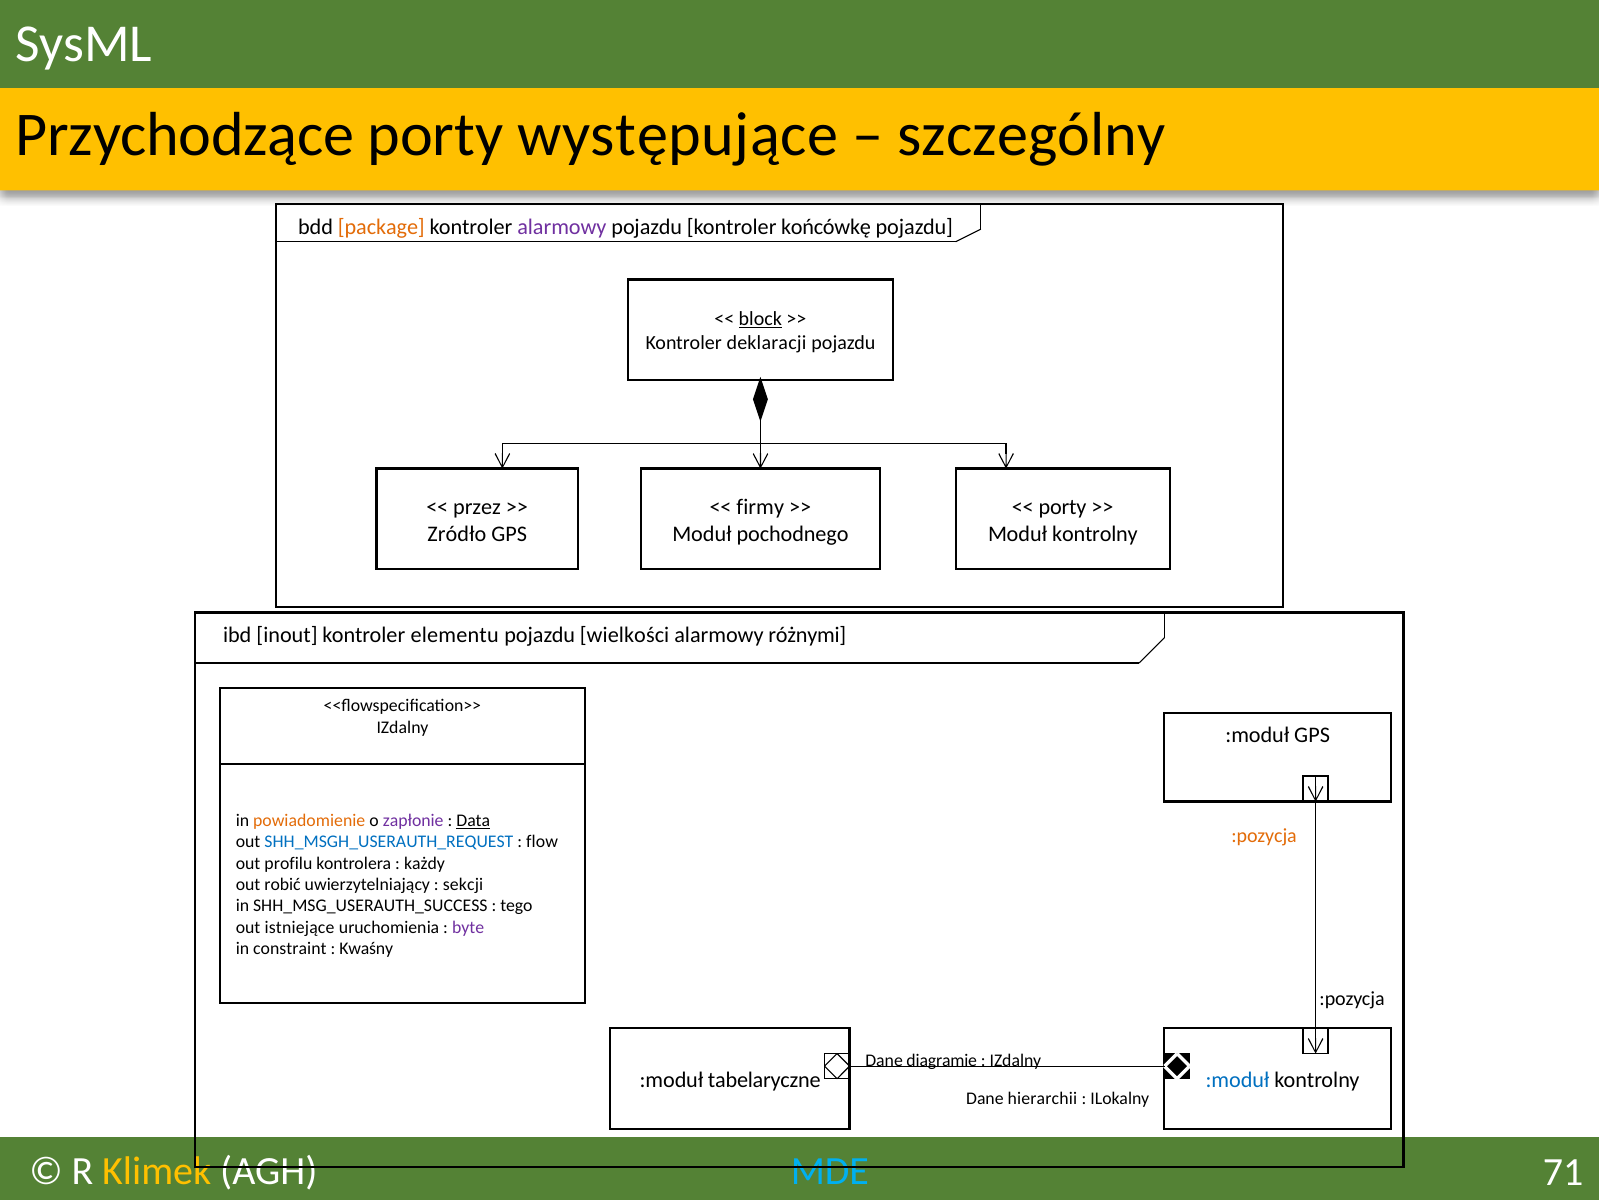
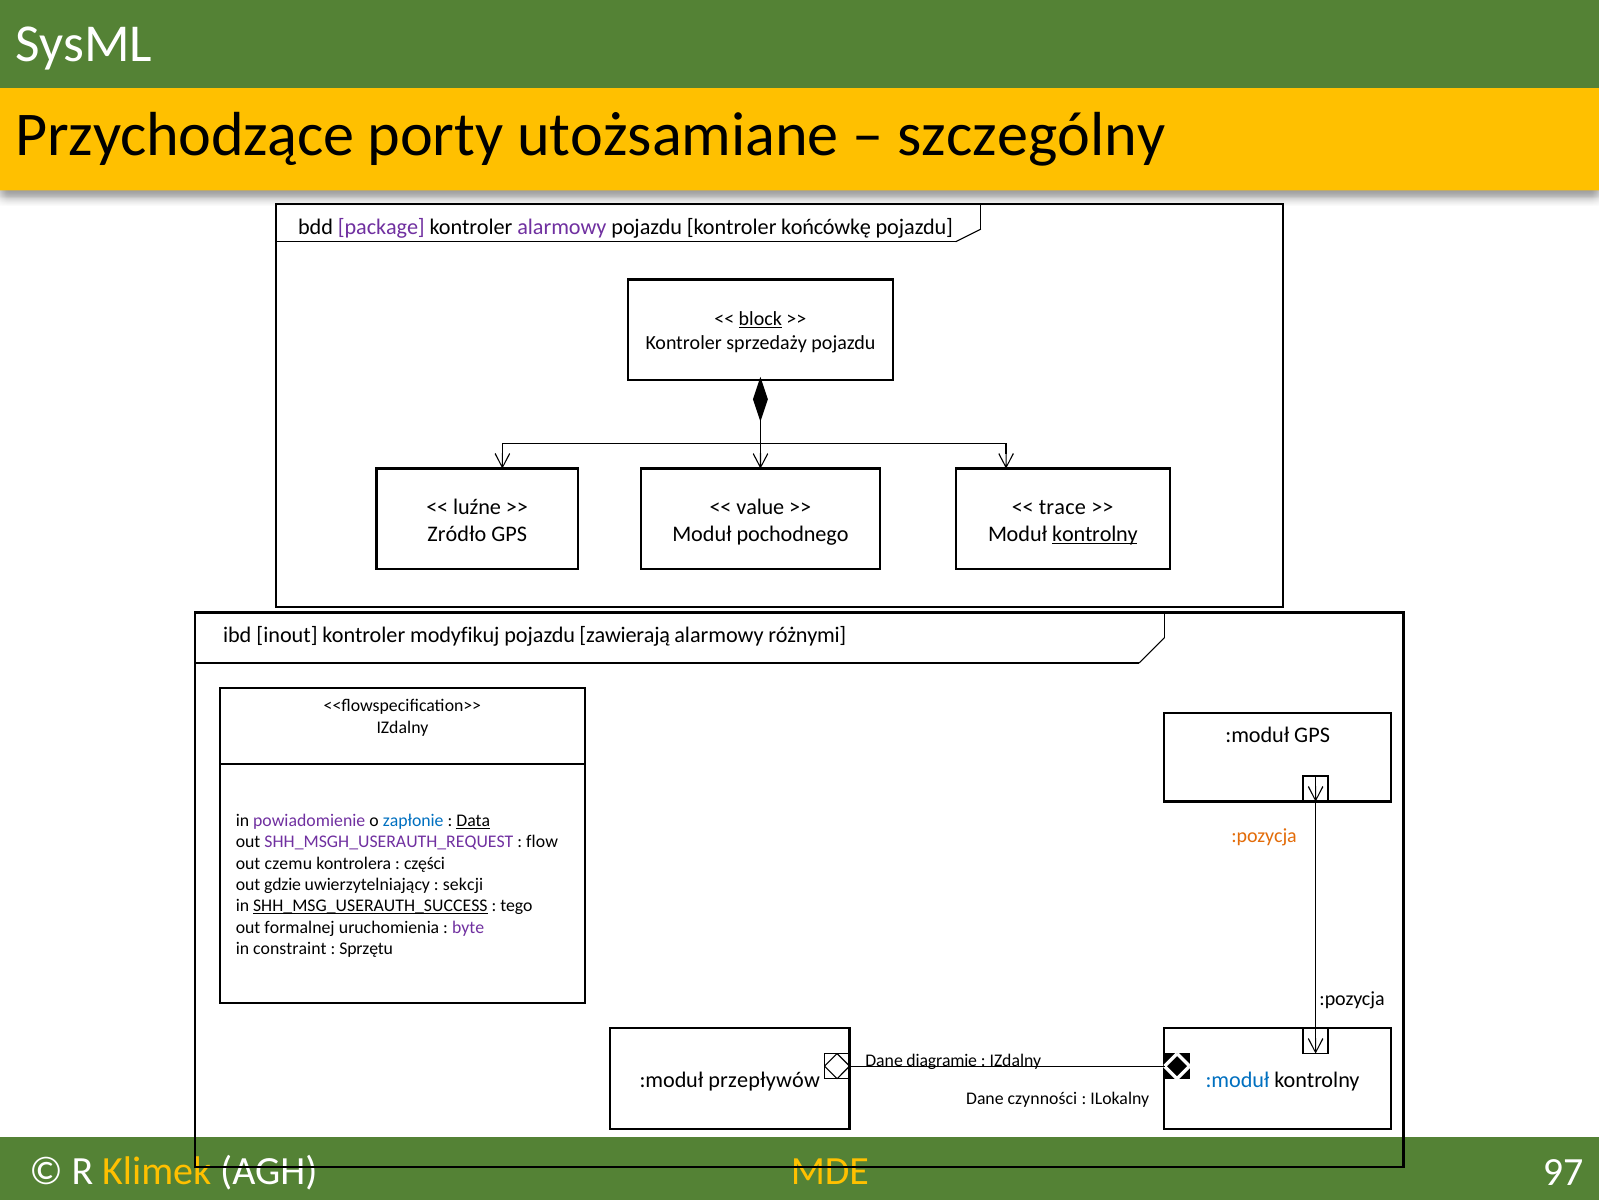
występujące: występujące -> utożsamiane
package colour: orange -> purple
deklaracji: deklaracji -> sprzedaży
przez: przez -> luźne
firmy: firmy -> value
porty at (1063, 507): porty -> trace
kontrolny at (1095, 533) underline: none -> present
elementu: elementu -> modyfikuj
wielkości: wielkości -> zawierają
powiadomienie colour: orange -> purple
zapłonie colour: purple -> blue
SHH_MSGH_USERAUTH_REQUEST colour: blue -> purple
profilu: profilu -> czemu
każdy: każdy -> części
robić: robić -> gdzie
SHH_MSG_USERAUTH_SUCCESS underline: none -> present
istniejące: istniejące -> formalnej
Kwaśny: Kwaśny -> Sprzętu
tabelaryczne: tabelaryczne -> przepływów
hierarchii: hierarchii -> czynności
MDE colour: light blue -> yellow
71: 71 -> 97
